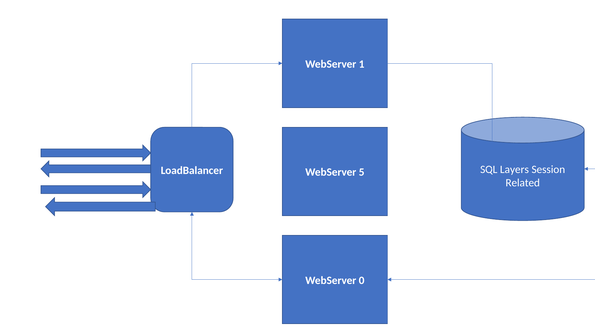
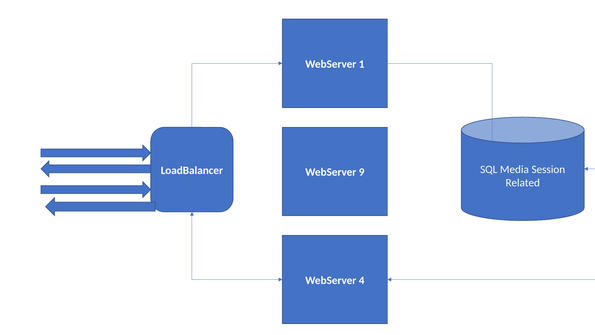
Layers: Layers -> Media
5: 5 -> 9
0: 0 -> 4
